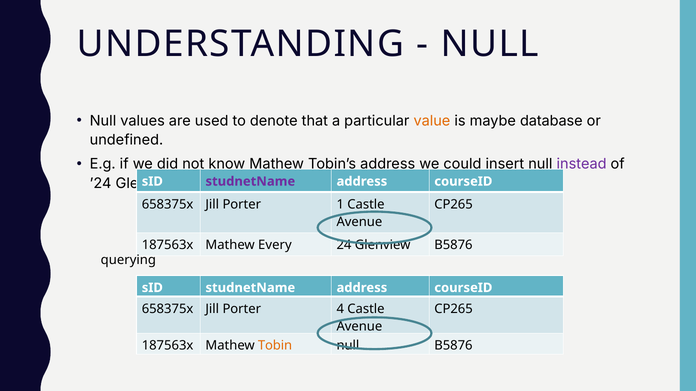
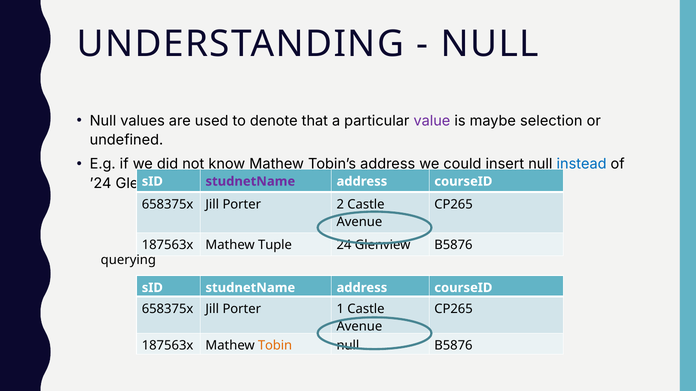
value colour: orange -> purple
database: database -> selection
instead colour: purple -> blue
1: 1 -> 2
Every: Every -> Tuple
4: 4 -> 1
